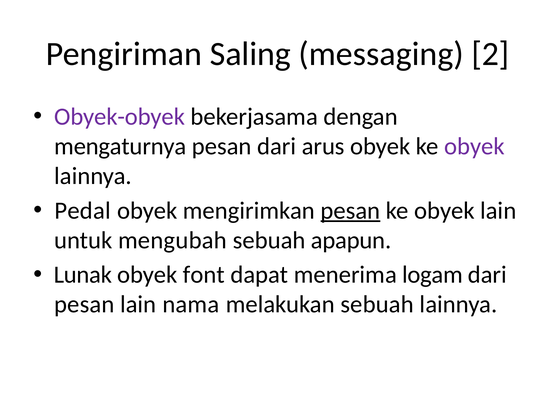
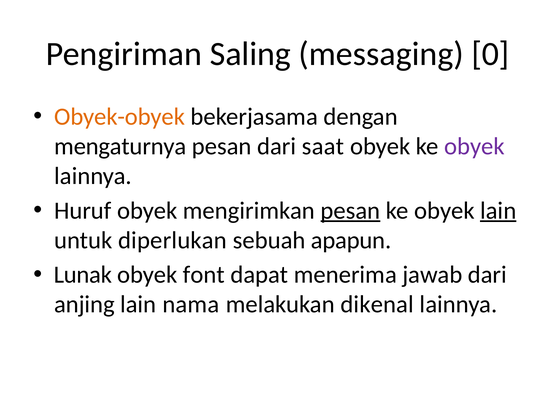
2: 2 -> 0
Obyek-obyek colour: purple -> orange
arus: arus -> saat
Pedal: Pedal -> Huruf
lain at (498, 211) underline: none -> present
mengubah: mengubah -> diperlukan
logam: logam -> jawab
pesan at (84, 304): pesan -> anjing
melakukan sebuah: sebuah -> dikenal
